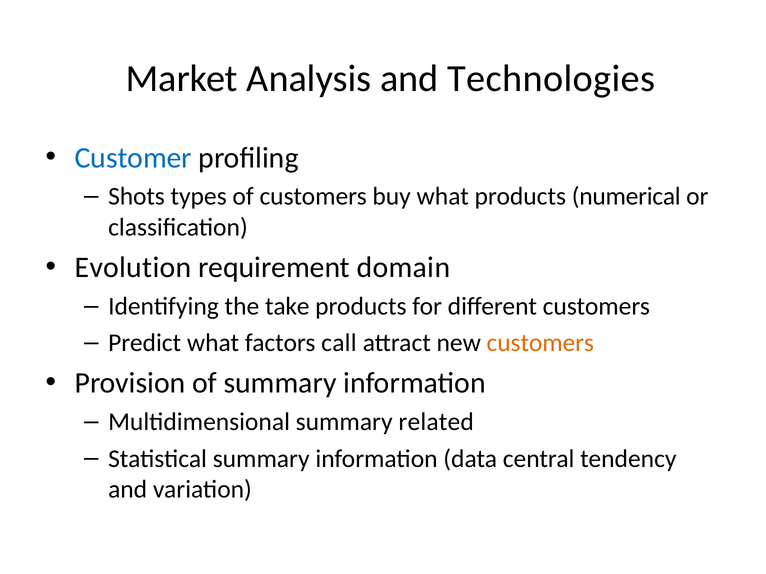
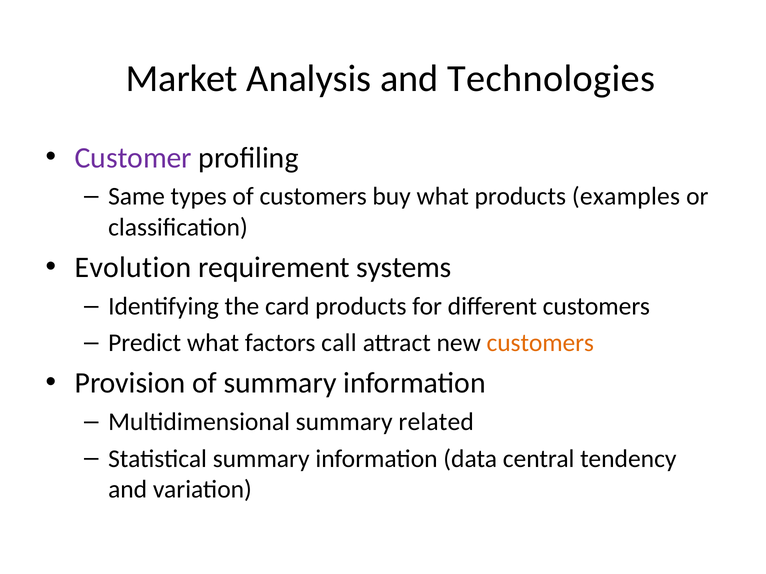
Customer colour: blue -> purple
Shots: Shots -> Same
numerical: numerical -> examples
domain: domain -> systems
take: take -> card
